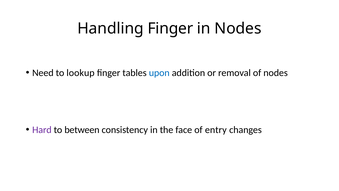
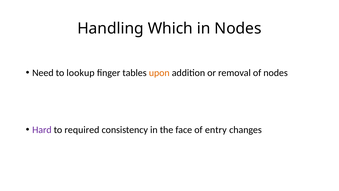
Handling Finger: Finger -> Which
upon colour: blue -> orange
between: between -> required
